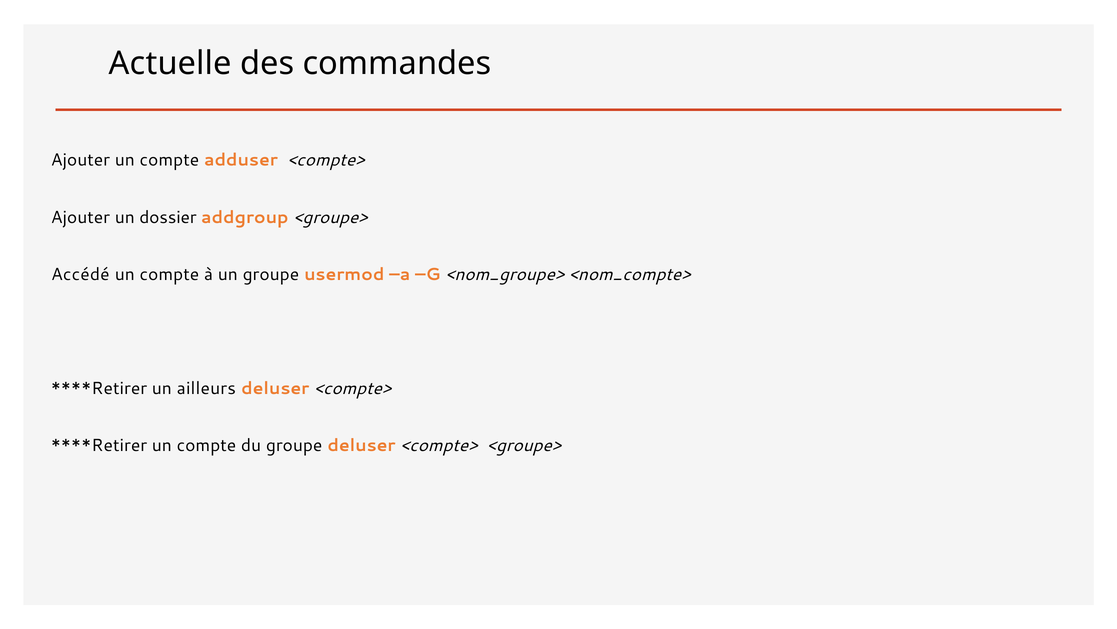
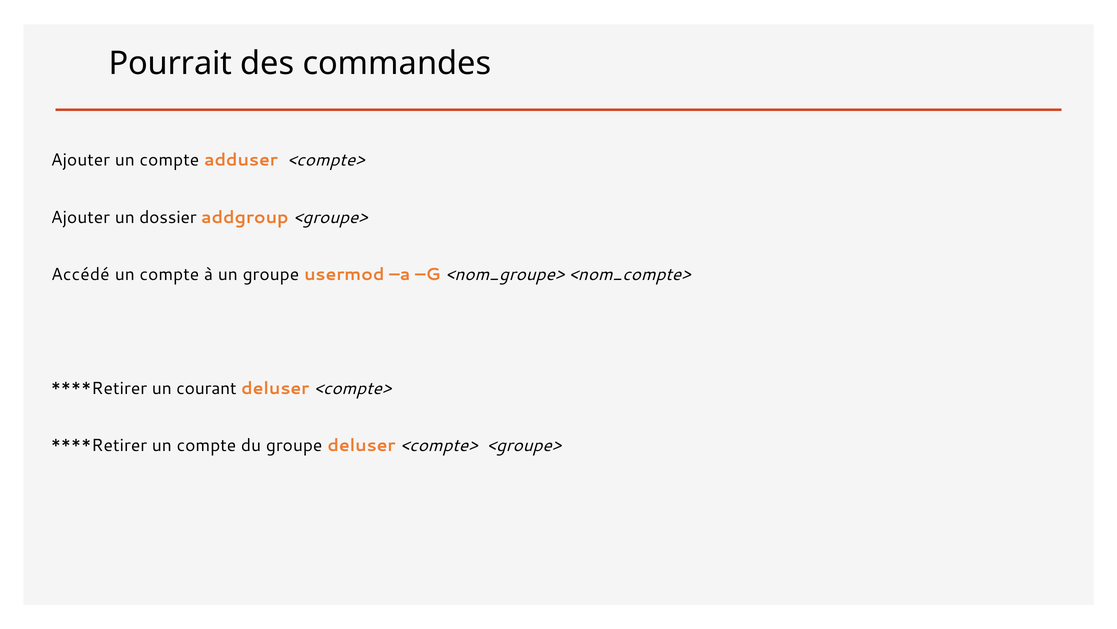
Actuelle: Actuelle -> Pourrait
ailleurs: ailleurs -> courant
